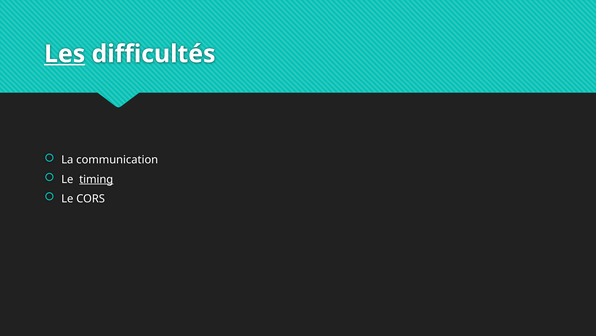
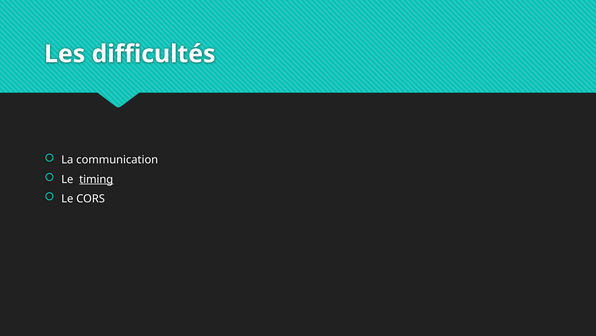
Les underline: present -> none
